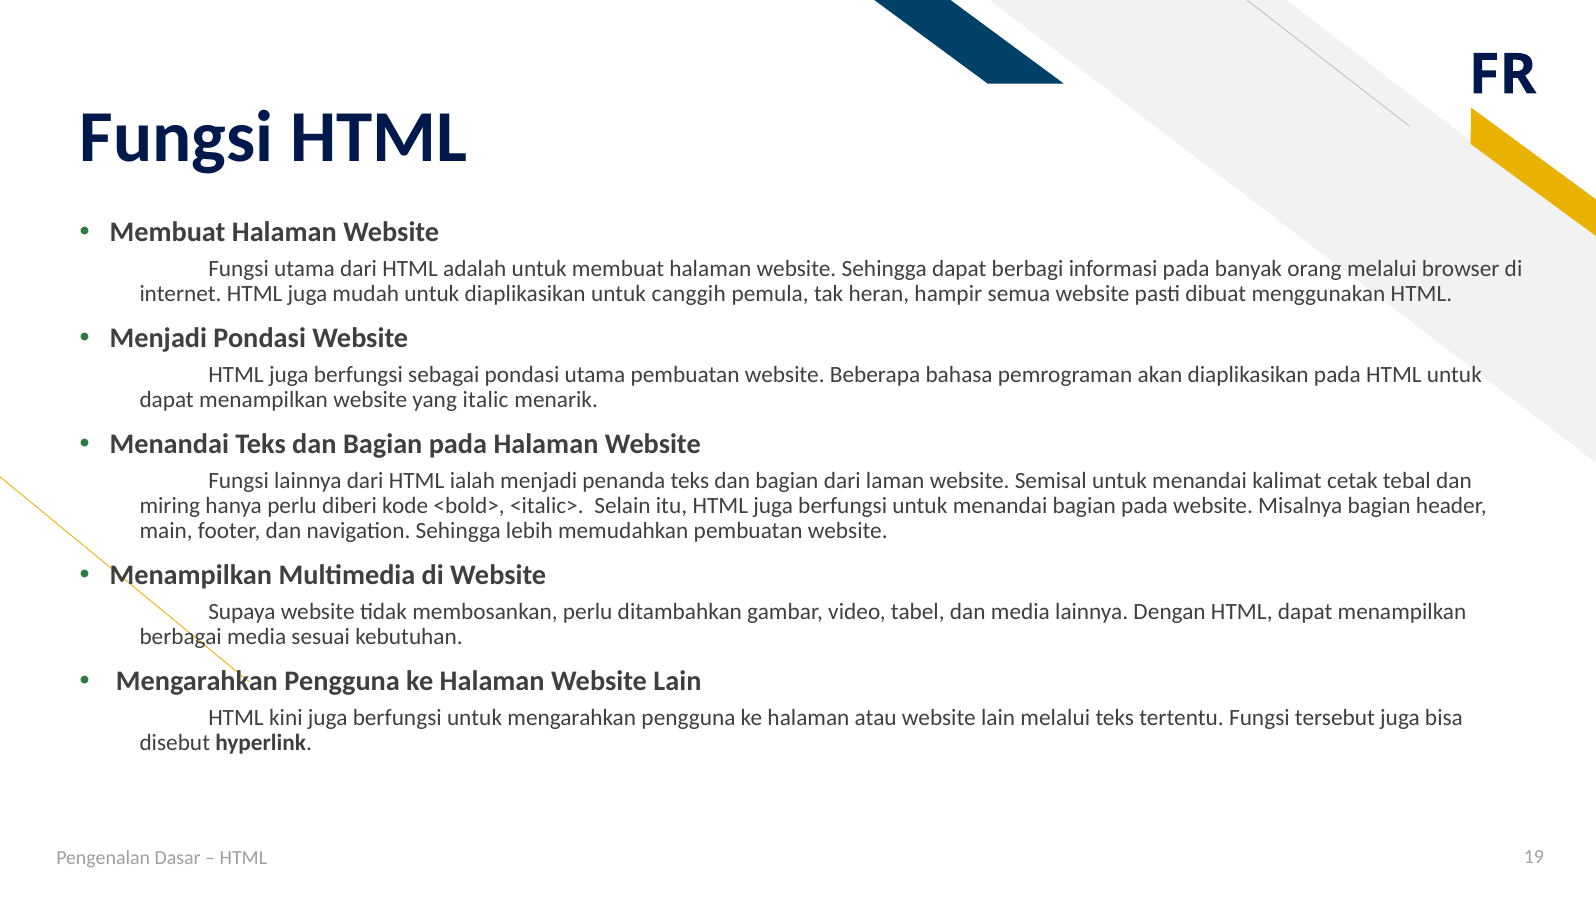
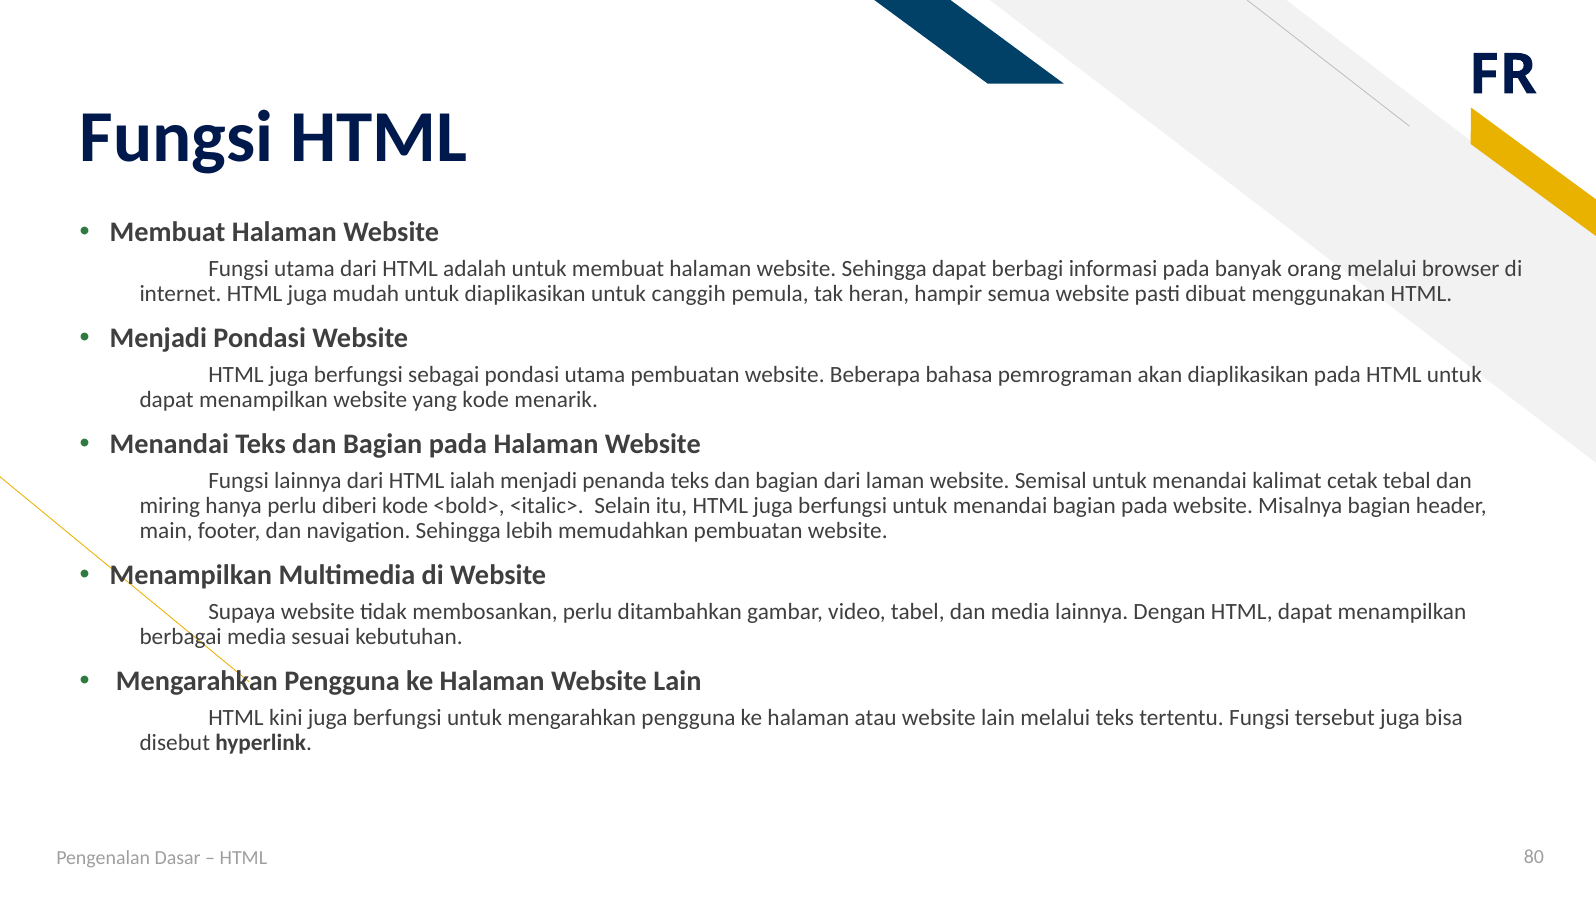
yang italic: italic -> kode
19: 19 -> 80
